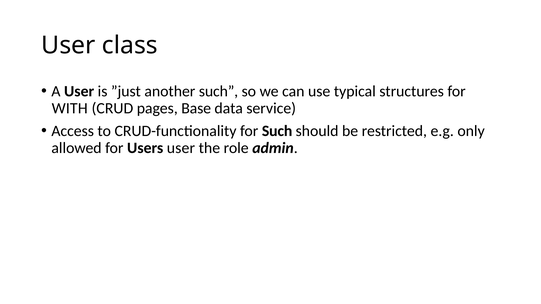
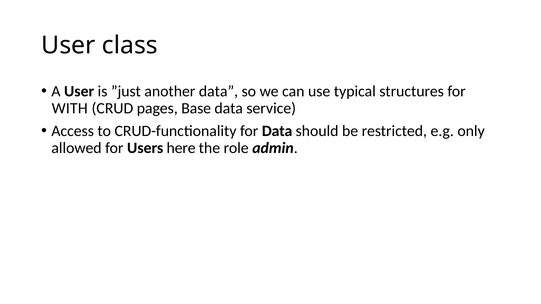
another such: such -> data
for Such: Such -> Data
Users user: user -> here
